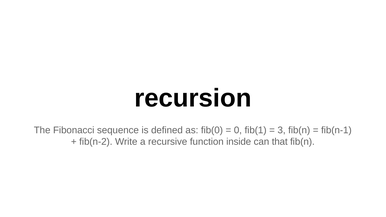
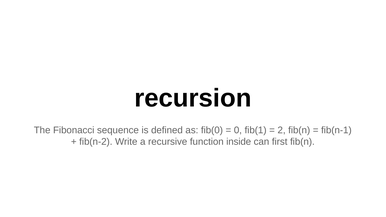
3: 3 -> 2
that: that -> first
